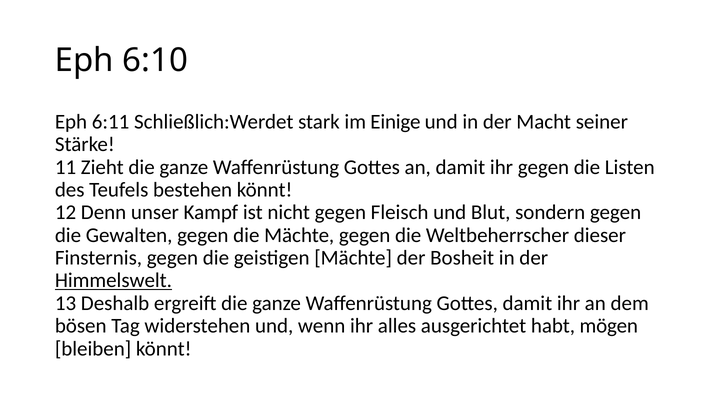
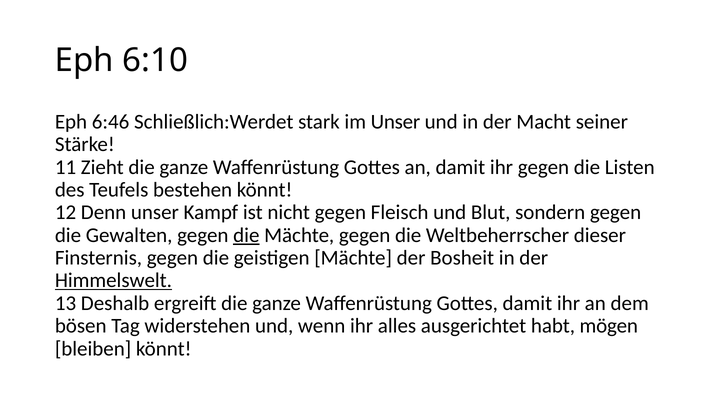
6:11: 6:11 -> 6:46
im Einige: Einige -> Unser
die at (246, 235) underline: none -> present
